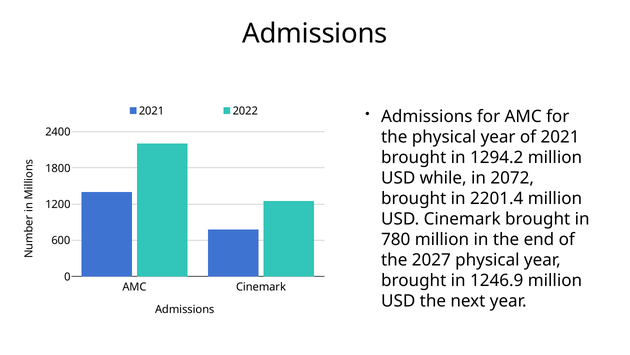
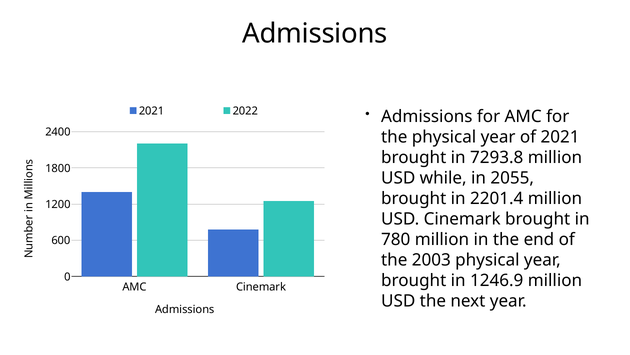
1294.2: 1294.2 -> 7293.8
2072: 2072 -> 2055
2027: 2027 -> 2003
